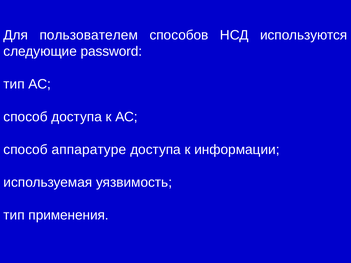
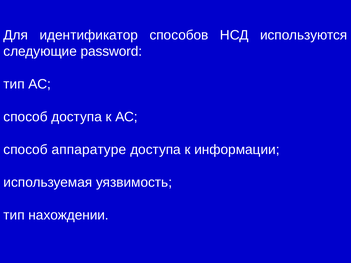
пользователем: пользователем -> идентификатор
применения: применения -> нахождении
